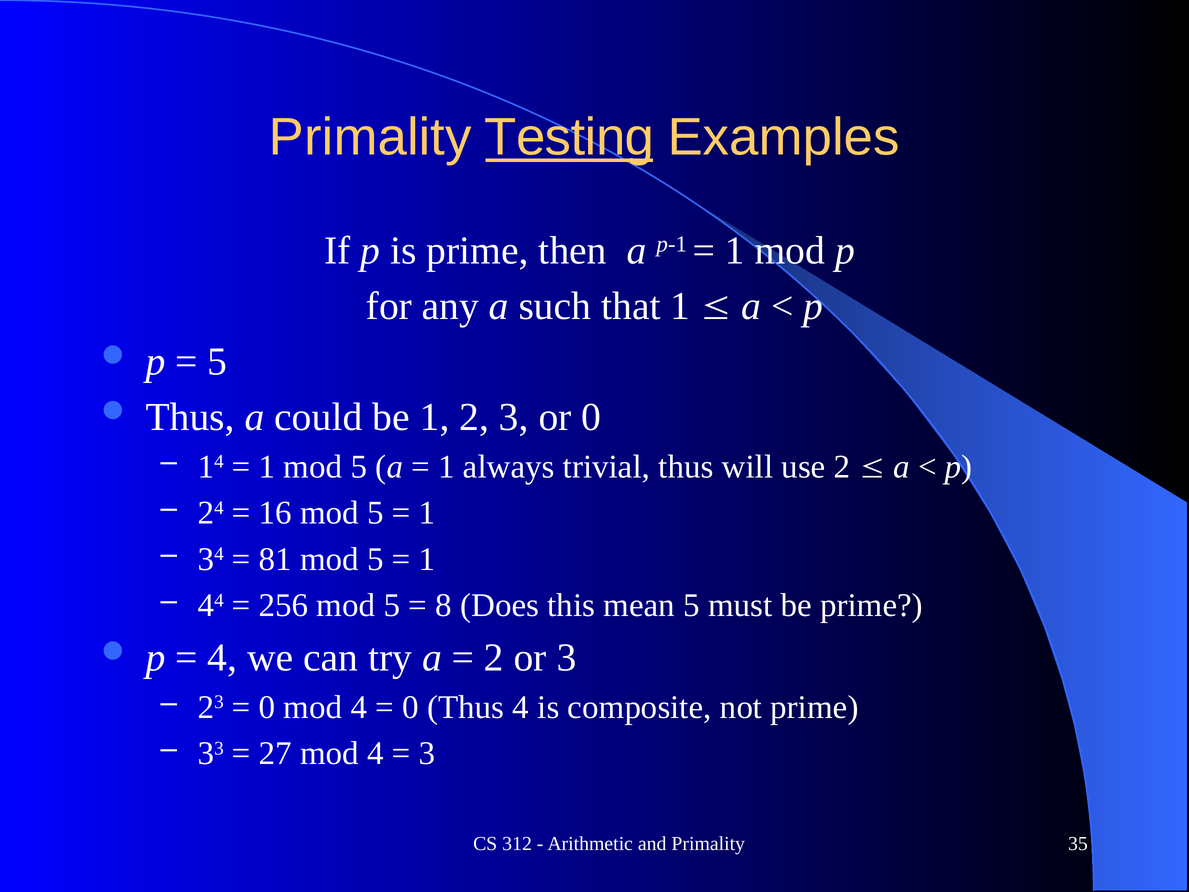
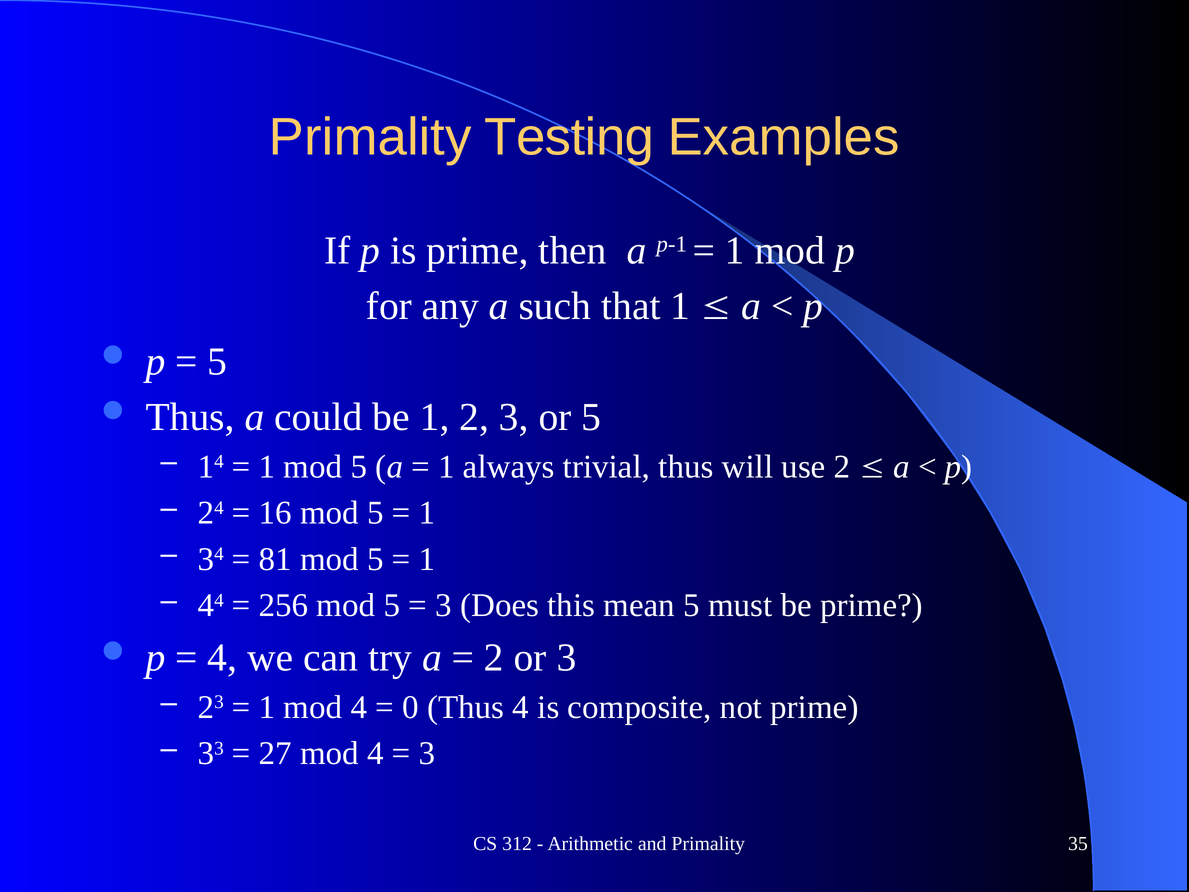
Testing underline: present -> none
or 0: 0 -> 5
8 at (444, 605): 8 -> 3
0 at (267, 707): 0 -> 1
